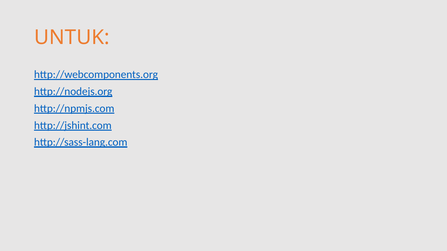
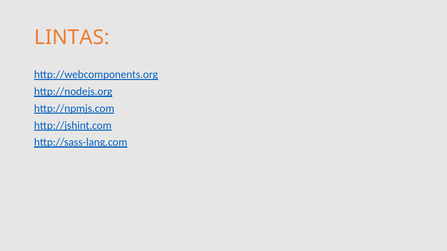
UNTUK: UNTUK -> LINTAS
